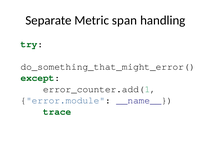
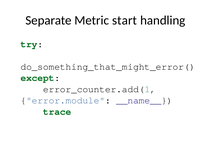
span: span -> start
